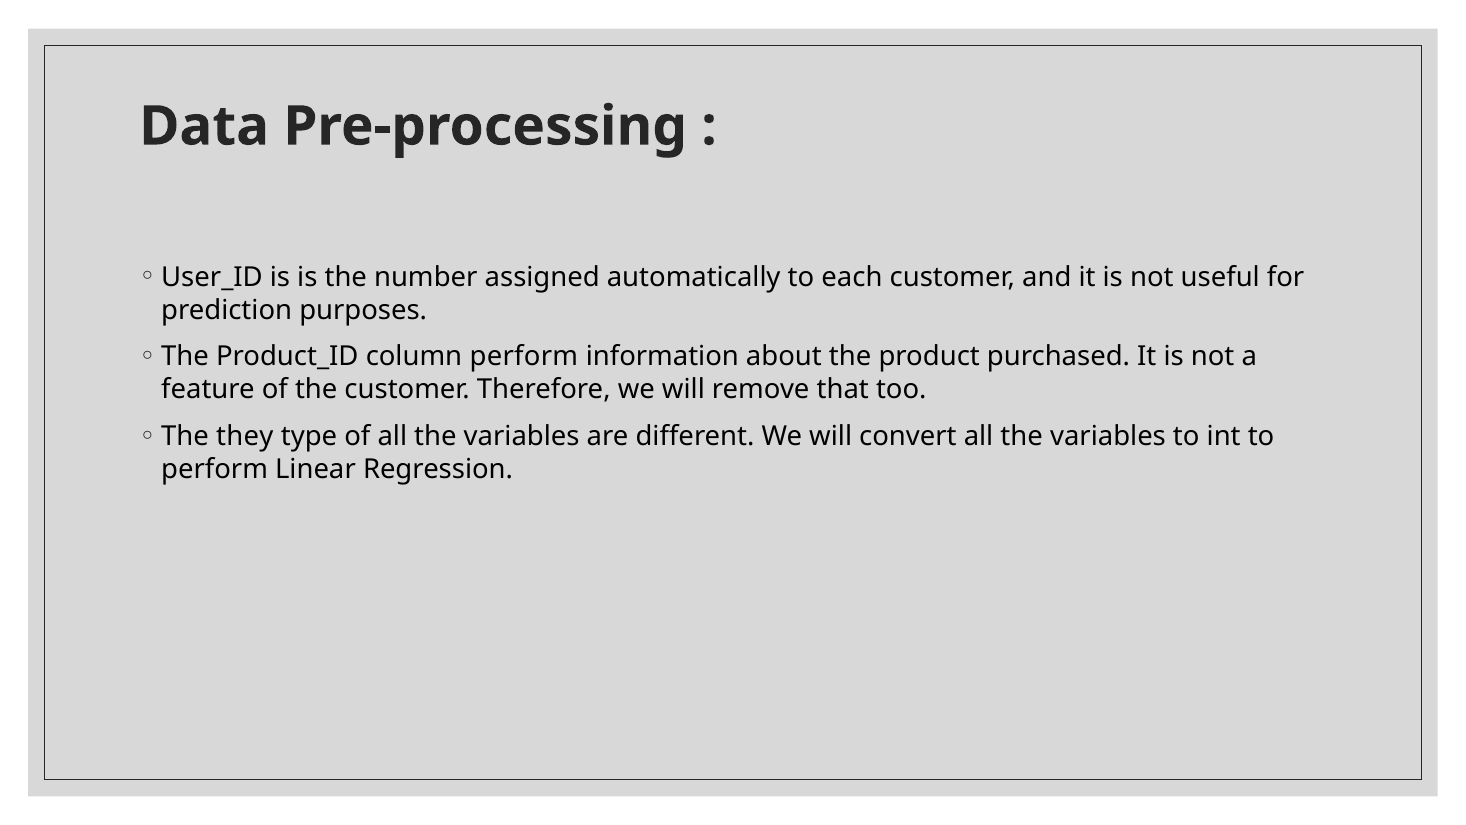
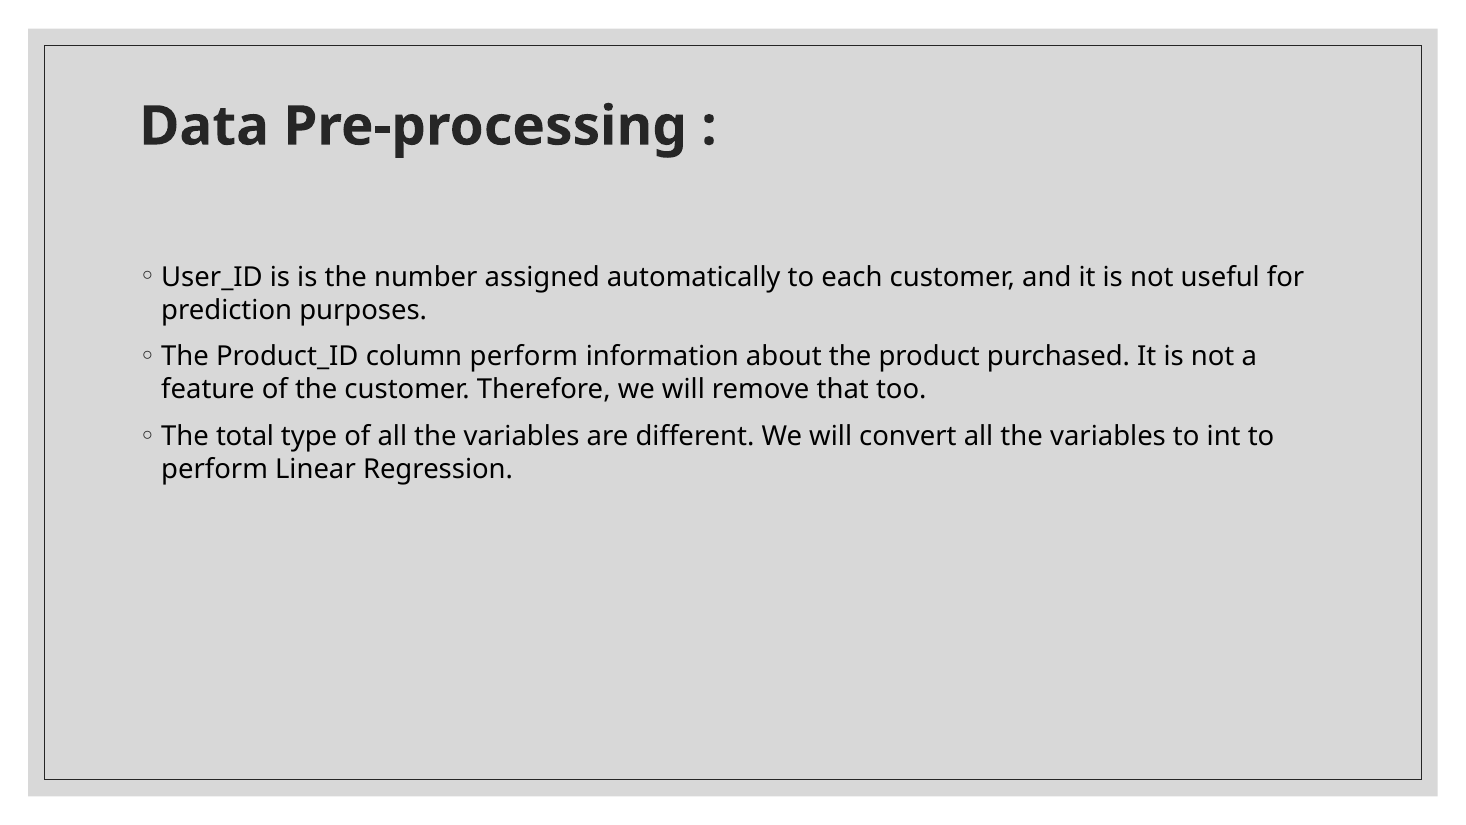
they: they -> total
